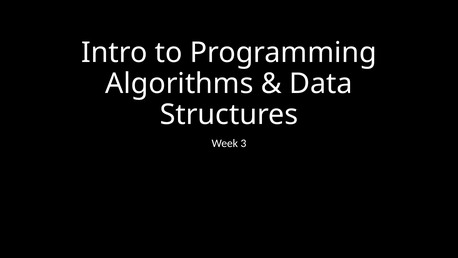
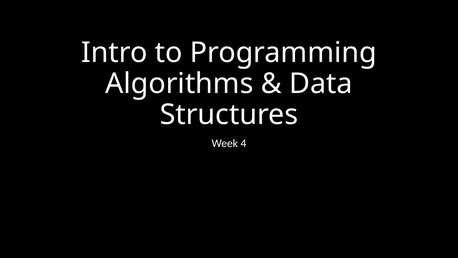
3: 3 -> 4
